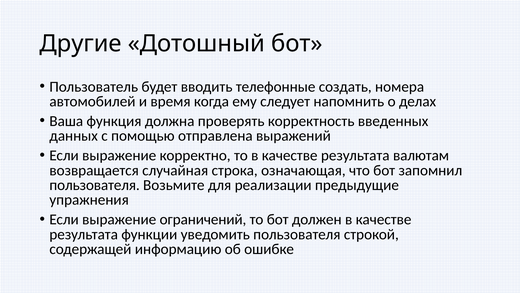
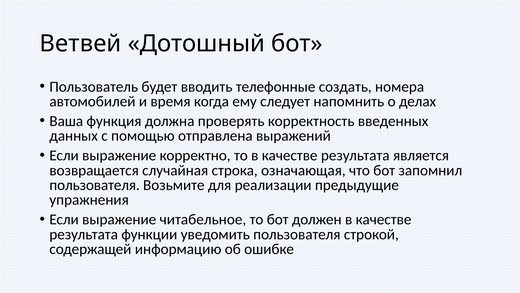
Другие: Другие -> Ветвей
валютам: валютам -> является
ограничений: ограничений -> читабельное
